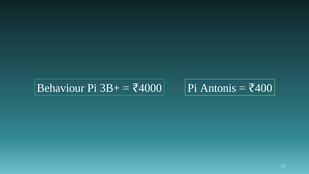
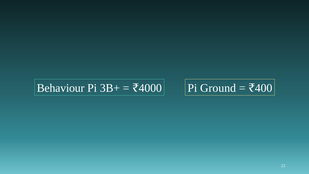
Antonis: Antonis -> Ground
